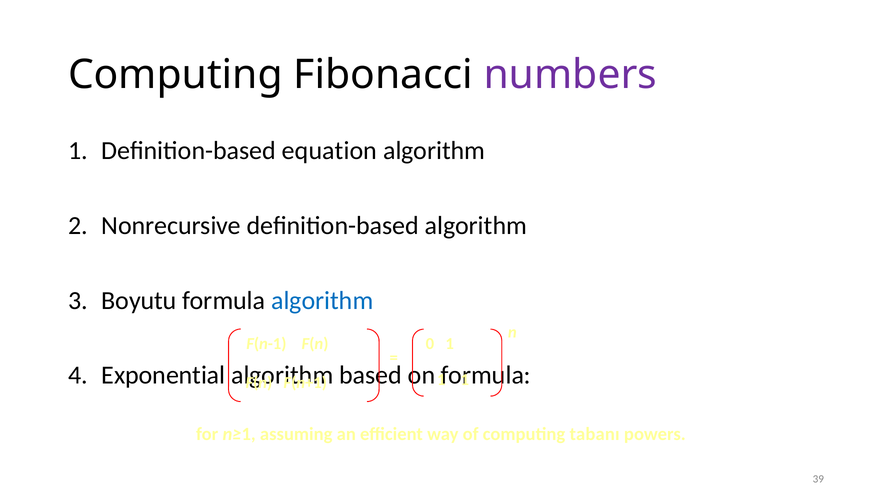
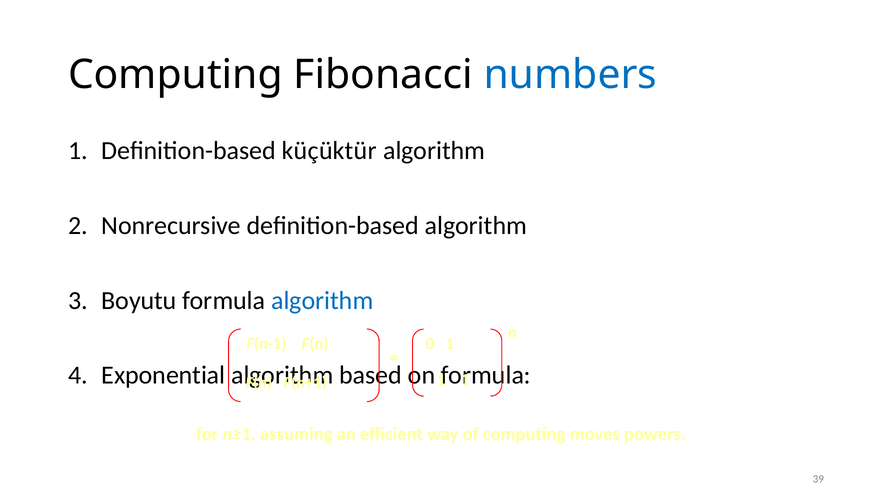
numbers colour: purple -> blue
equation: equation -> küçüktür
tabanı: tabanı -> moves
